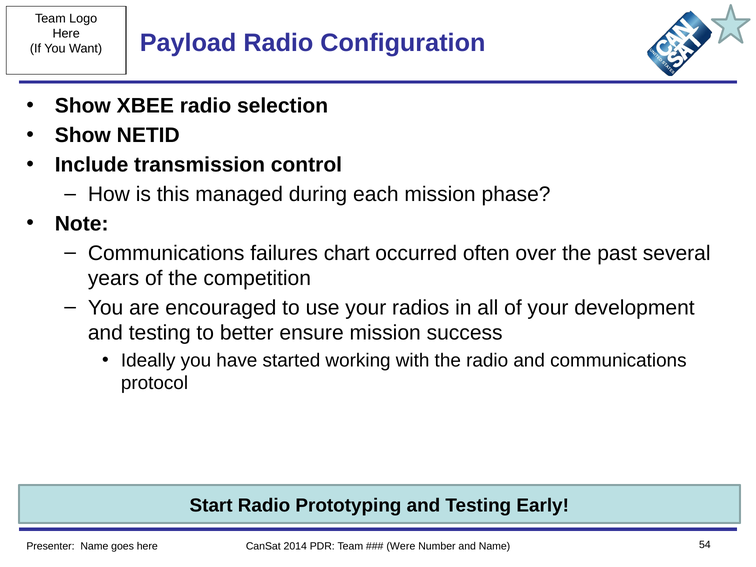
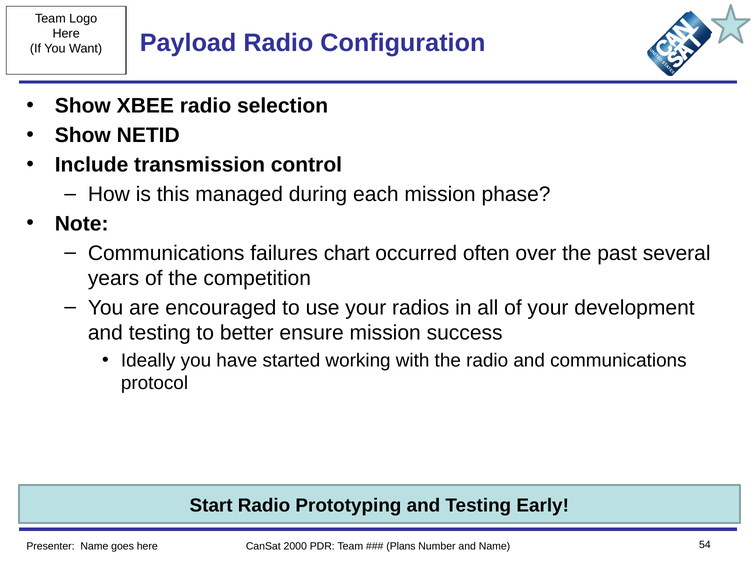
2014: 2014 -> 2000
Were: Were -> Plans
